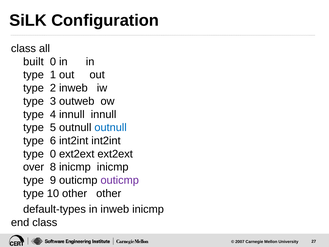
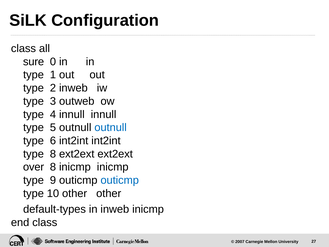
built: built -> sure
type 0: 0 -> 8
outicmp at (120, 180) colour: purple -> blue
